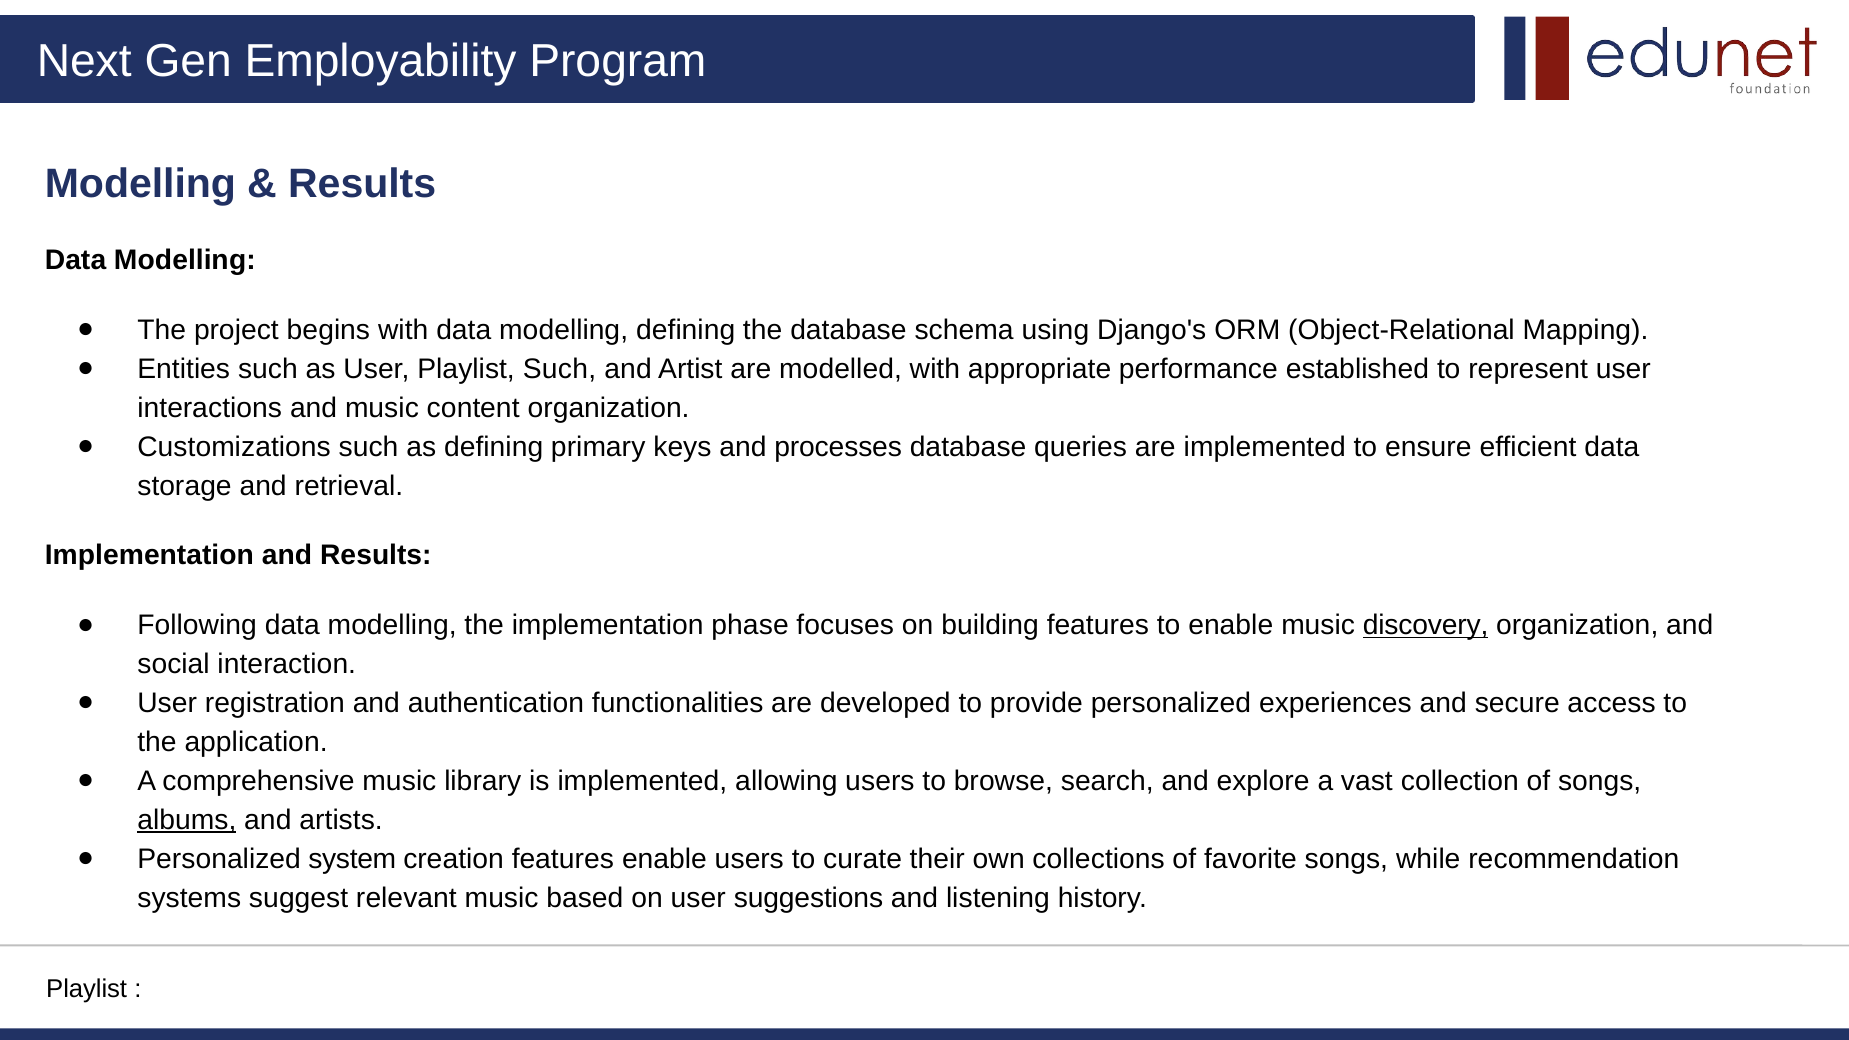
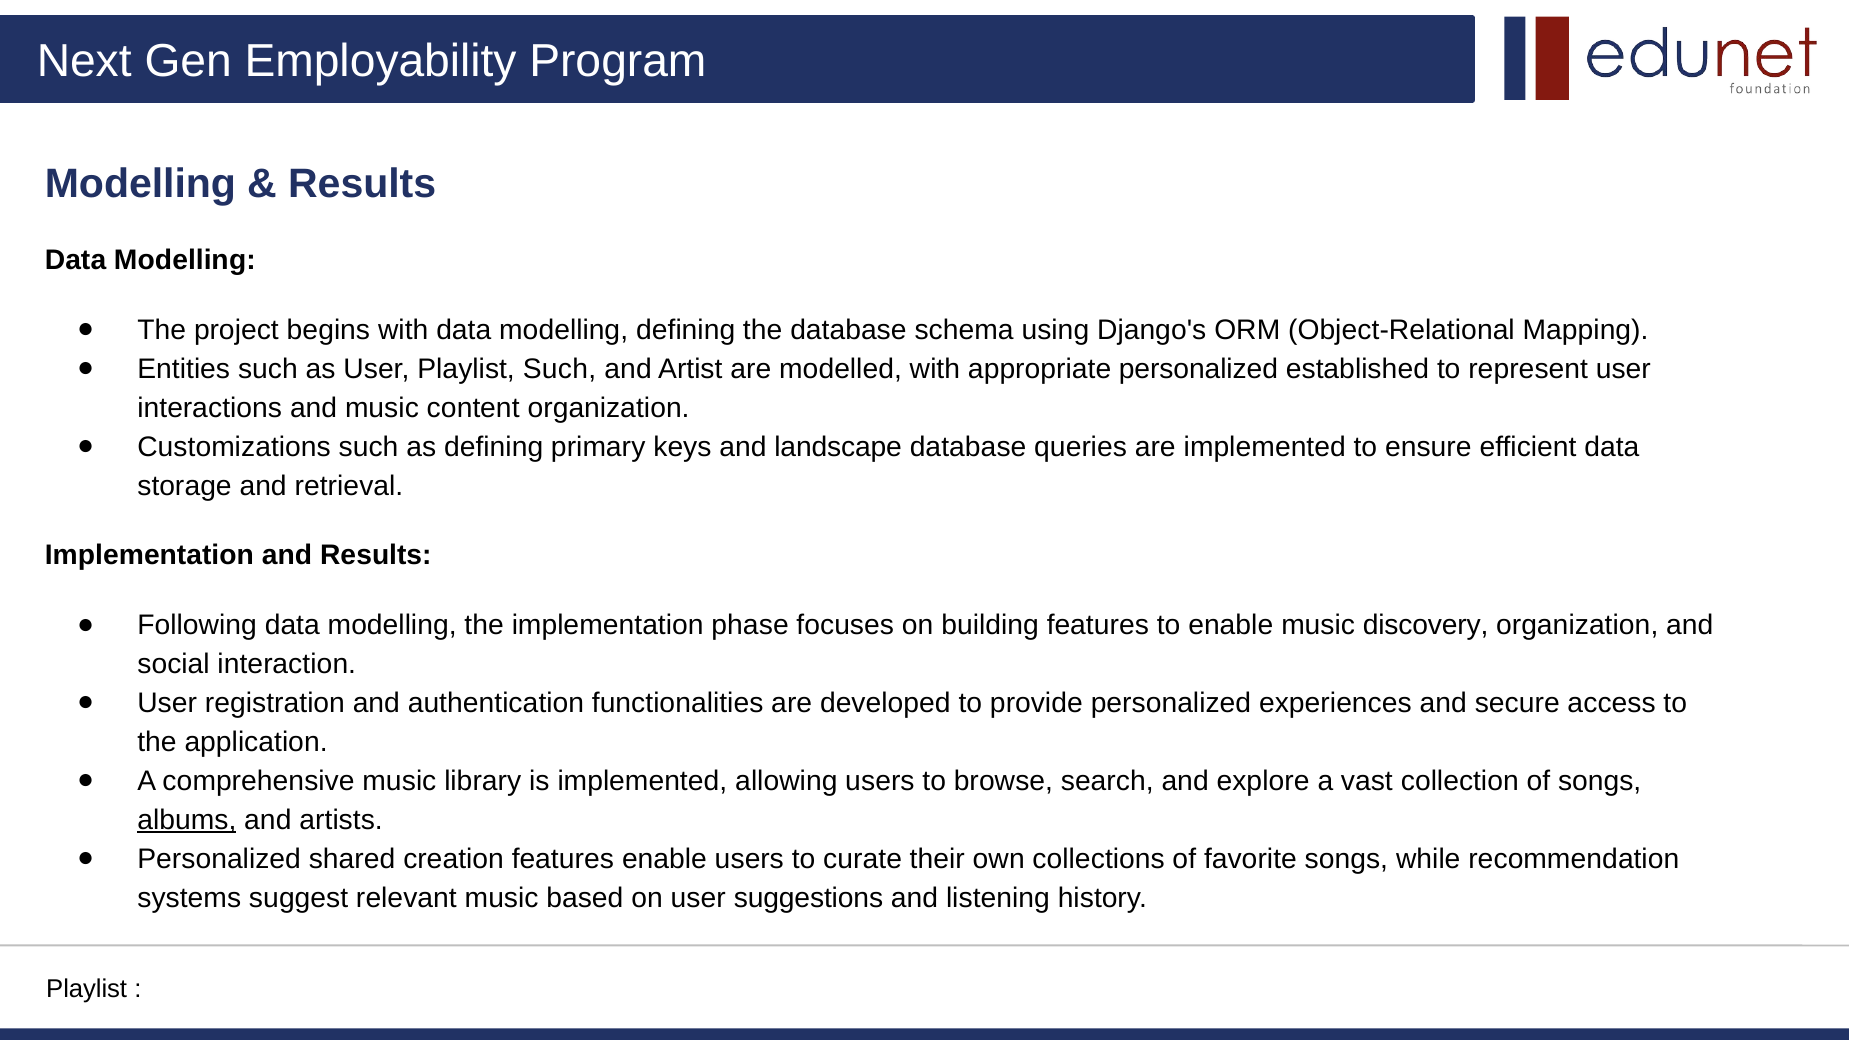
appropriate performance: performance -> personalized
processes: processes -> landscape
discovery underline: present -> none
system: system -> shared
